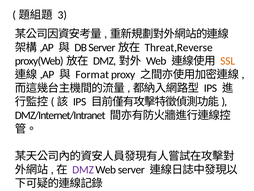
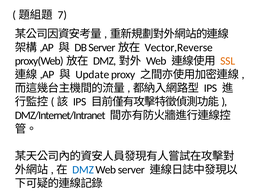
3: 3 -> 7
Threat,Reverse: Threat,Reverse -> Vector,Reverse
Format: Format -> Update
DMZ colour: purple -> blue
